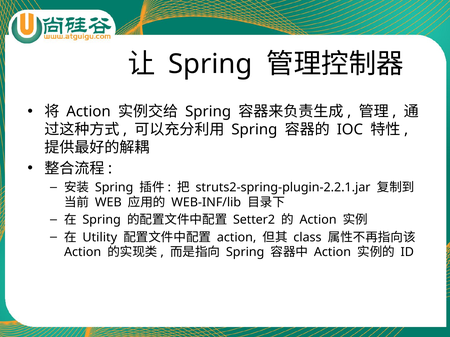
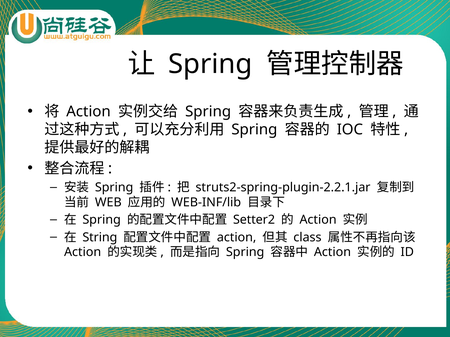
Utility: Utility -> String
